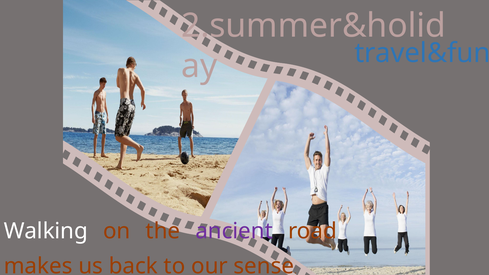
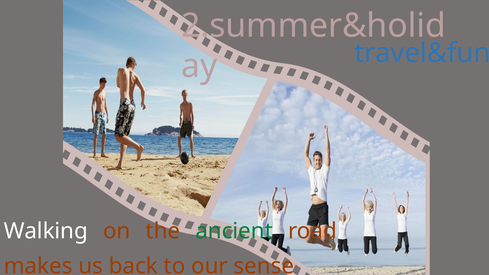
ancient colour: purple -> green
